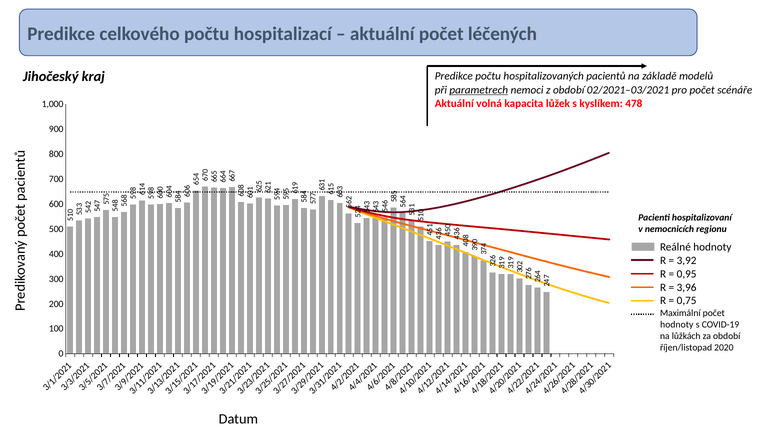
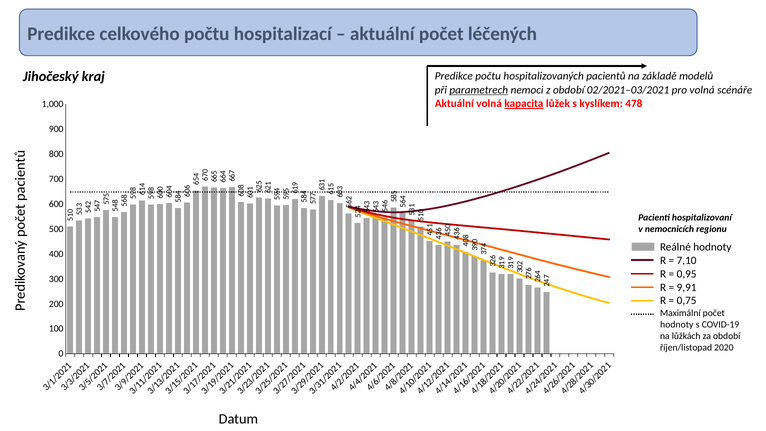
pro počet: počet -> volná
kapacita underline: none -> present
3,92: 3,92 -> 7,10
3,96: 3,96 -> 9,91
